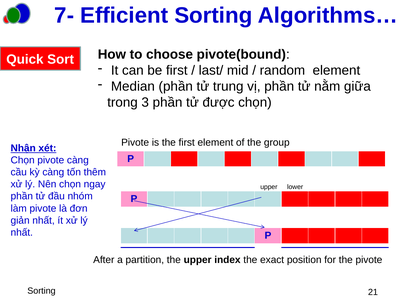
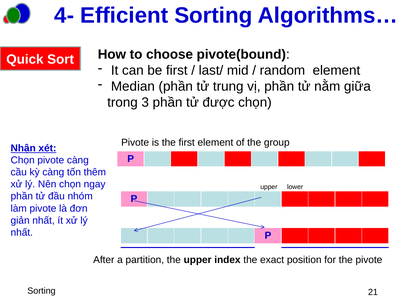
7-: 7- -> 4-
